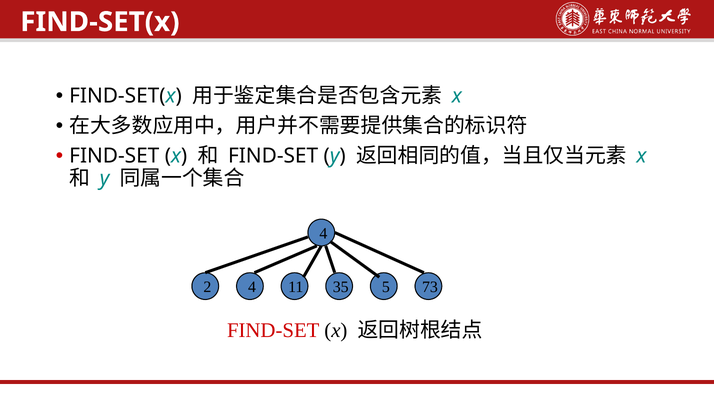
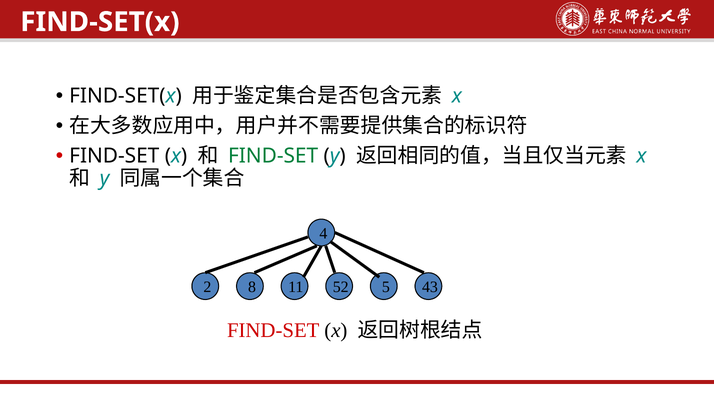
FIND-SET at (273, 156) colour: black -> green
2 4: 4 -> 8
35: 35 -> 52
73: 73 -> 43
